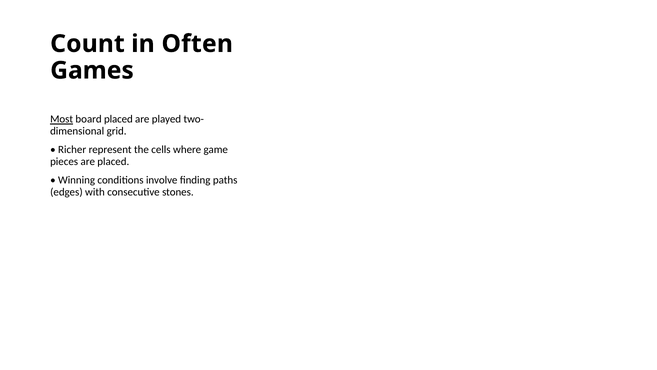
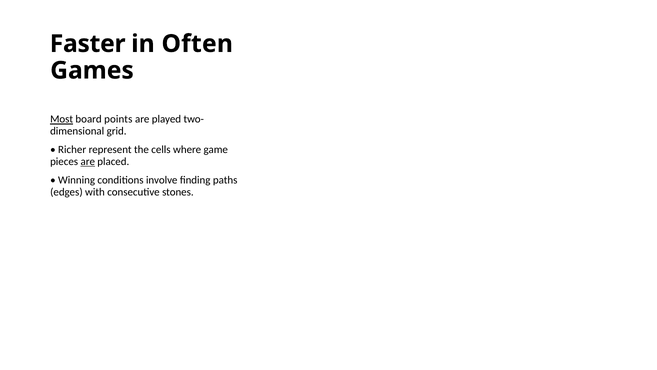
Count: Count -> Faster
board placed: placed -> points
are at (88, 161) underline: none -> present
